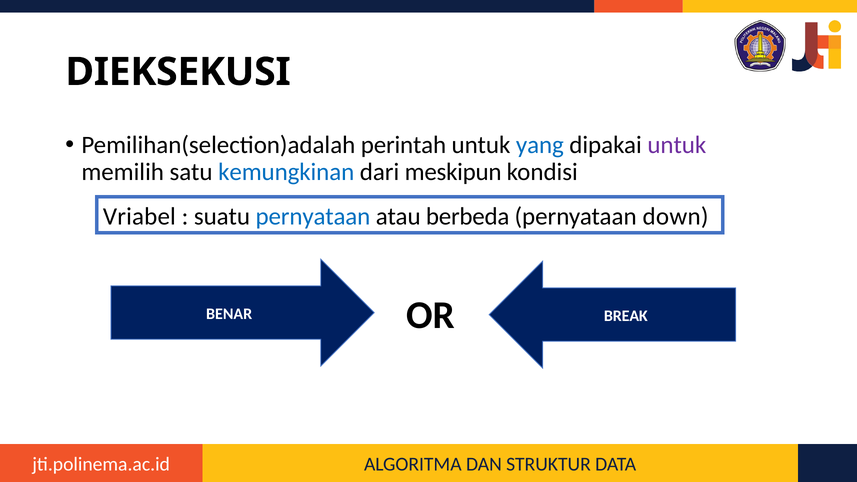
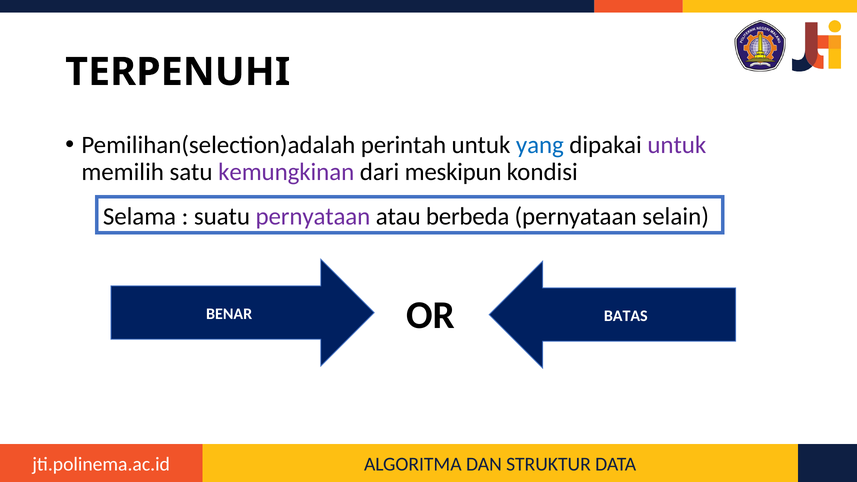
DIEKSEKUSI: DIEKSEKUSI -> TERPENUHI
kemungkinan colour: blue -> purple
Vriabel: Vriabel -> Selama
pernyataan at (313, 217) colour: blue -> purple
down: down -> selain
BREAK: BREAK -> BATAS
